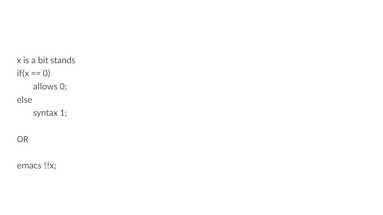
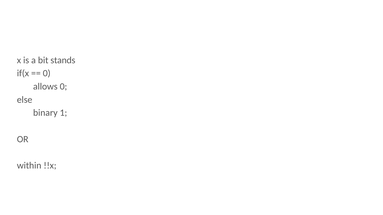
syntax: syntax -> binary
emacs: emacs -> within
